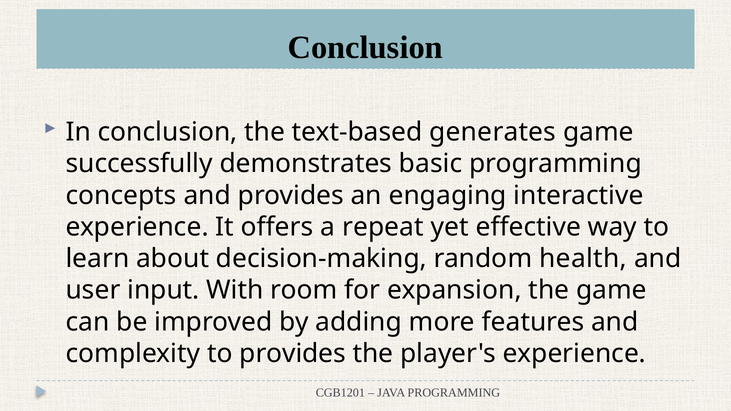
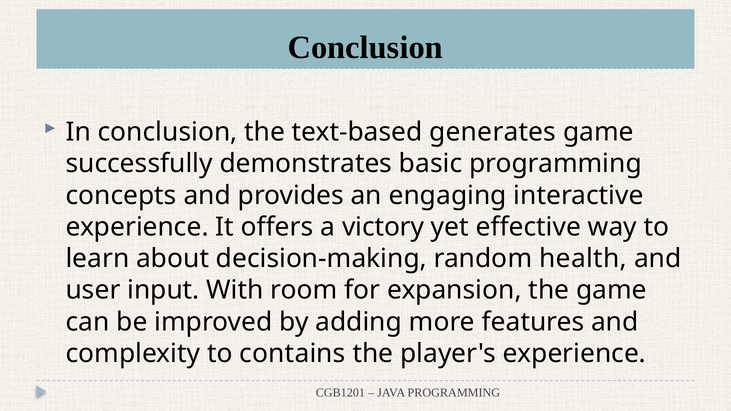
repeat: repeat -> victory
to provides: provides -> contains
